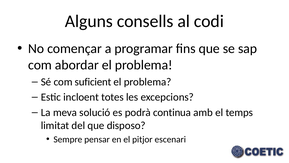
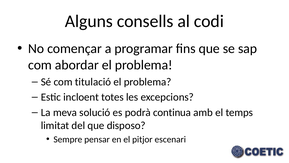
suficient: suficient -> titulació
